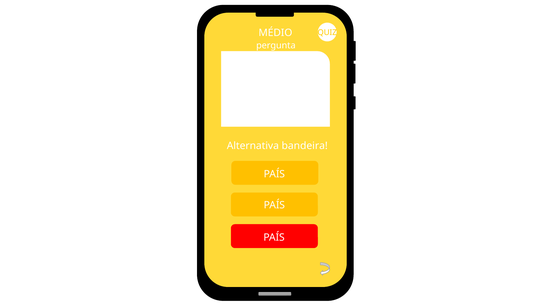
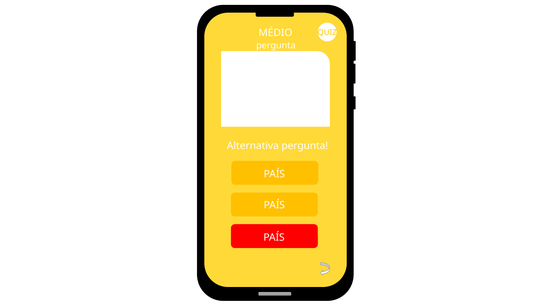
Alternativa bandeira: bandeira -> pergunta
